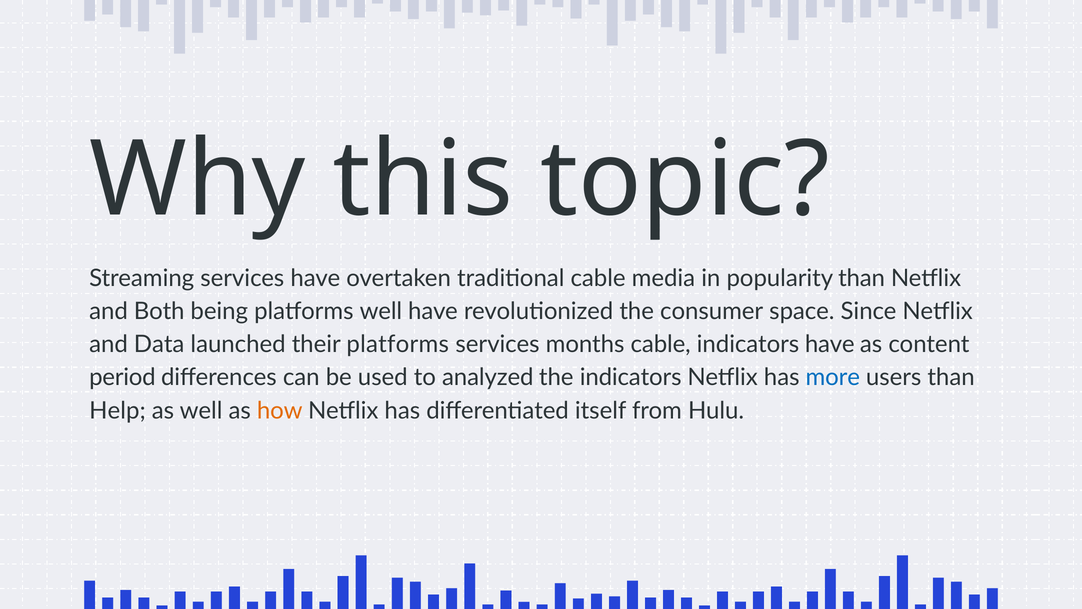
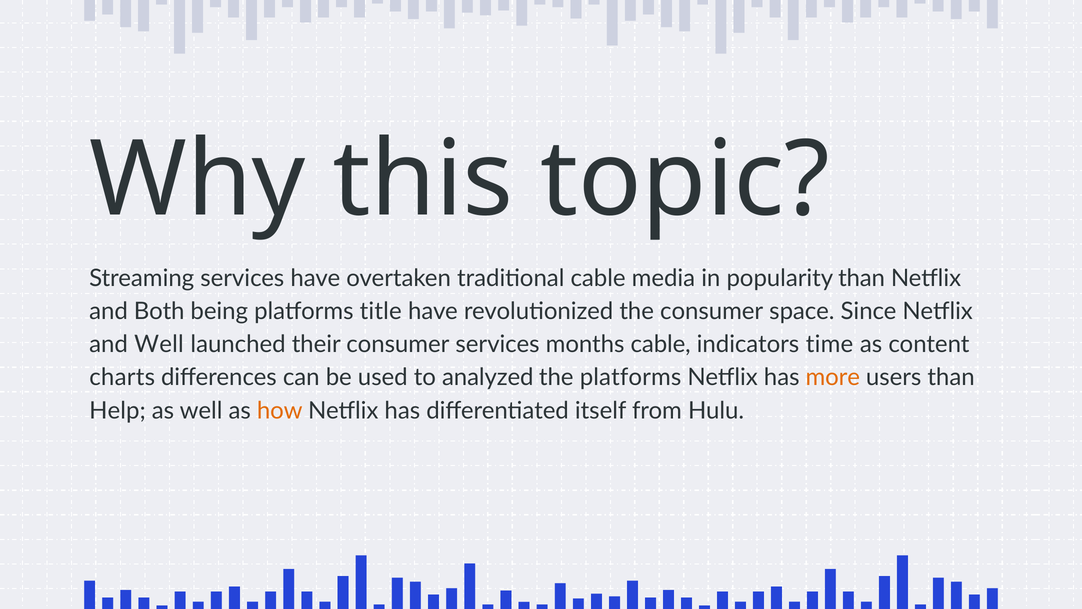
platforms well: well -> title
and Data: Data -> Well
their platforms: platforms -> consumer
indicators have: have -> time
period: period -> charts
the indicators: indicators -> platforms
more colour: blue -> orange
